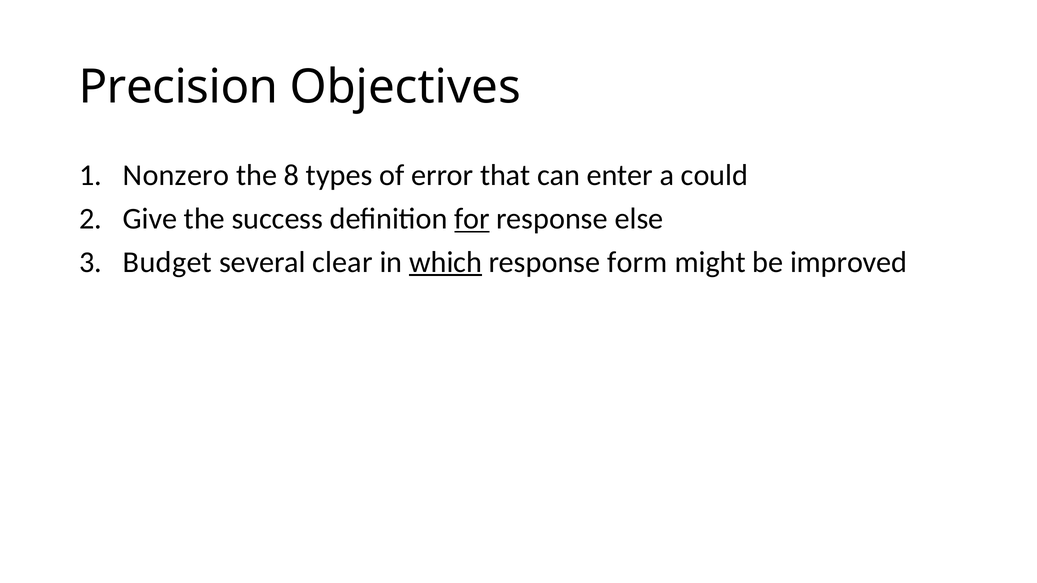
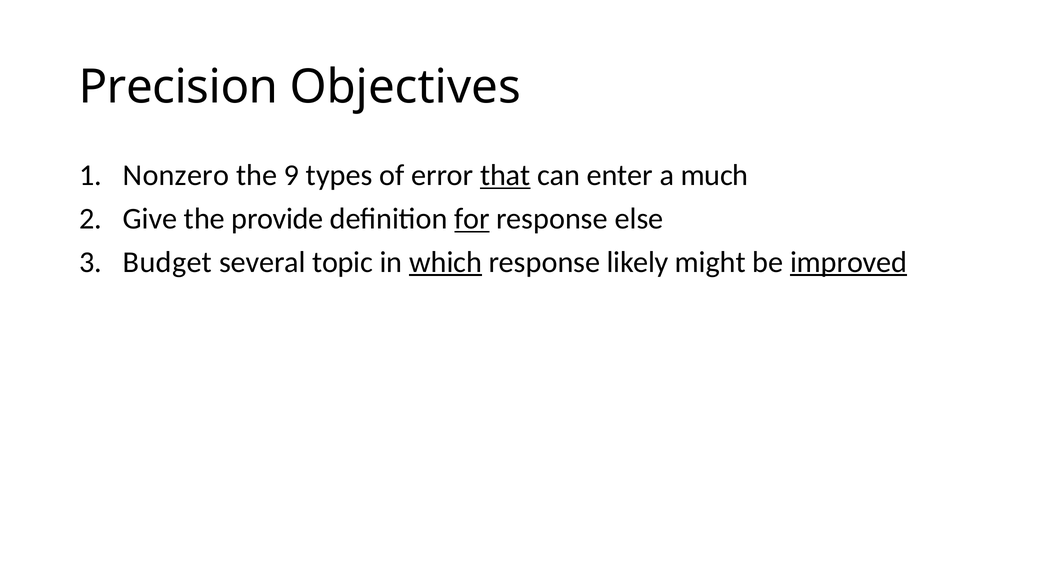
8: 8 -> 9
that underline: none -> present
could: could -> much
success: success -> provide
clear: clear -> topic
form: form -> likely
improved underline: none -> present
